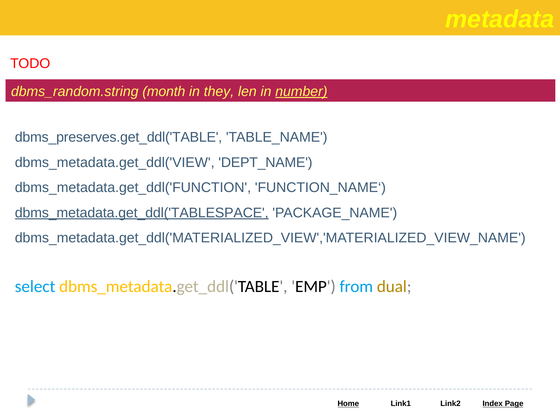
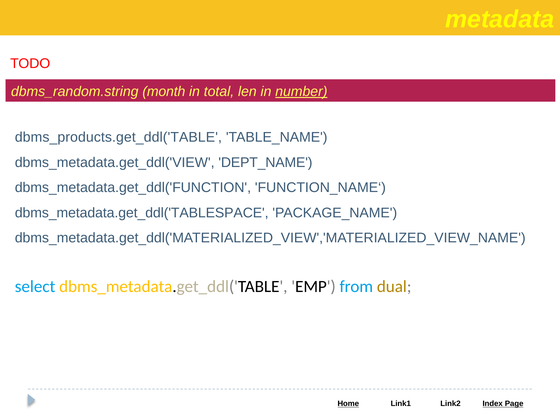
they: they -> total
dbms_preserves.get_ddl('TABLE: dbms_preserves.get_ddl('TABLE -> dbms_products.get_ddl('TABLE
dbms_metadata.get_ddl('TABLESPACE underline: present -> none
